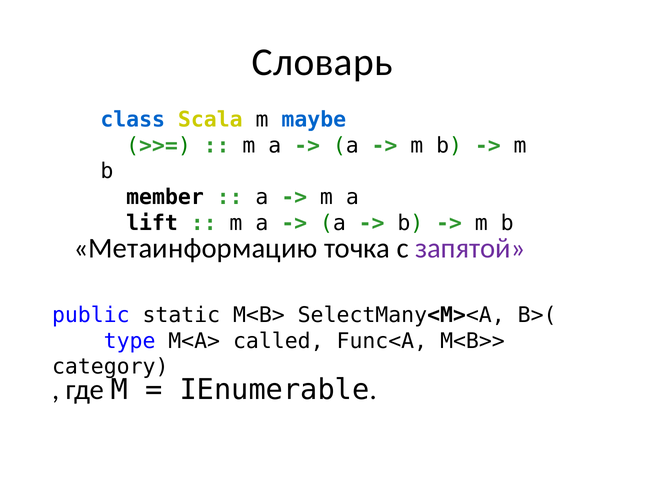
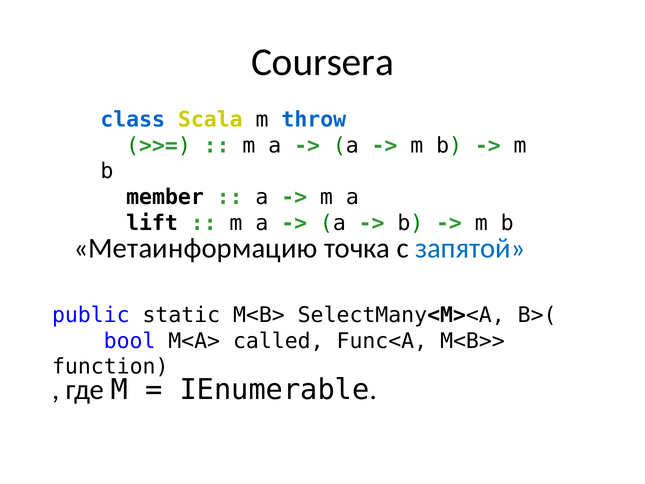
Словарь: Словарь -> Coursera
maybe: maybe -> throw
запятой colour: purple -> blue
type: type -> bool
category: category -> function
